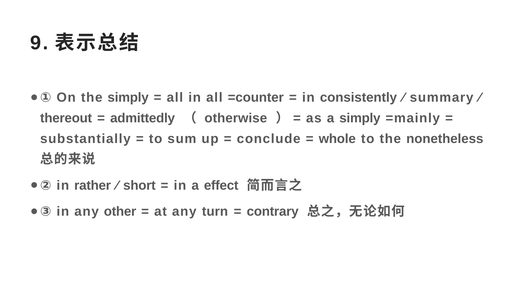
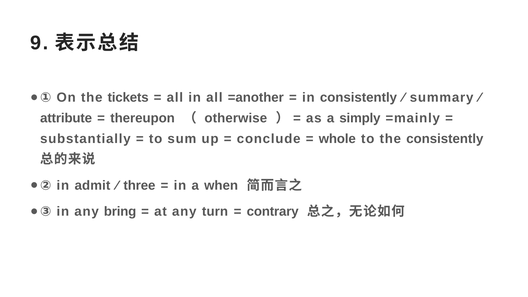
the simply: simply -> tickets
=counter: =counter -> =another
thereout: thereout -> attribute
admittedly: admittedly -> thereupon
the nonetheless: nonetheless -> consistently
rather: rather -> admit
short: short -> three
effect: effect -> when
other: other -> bring
